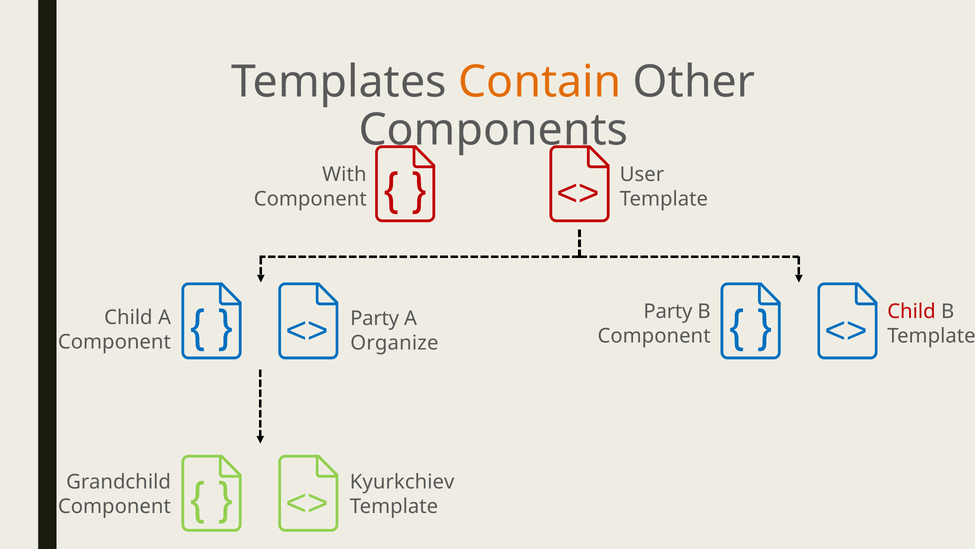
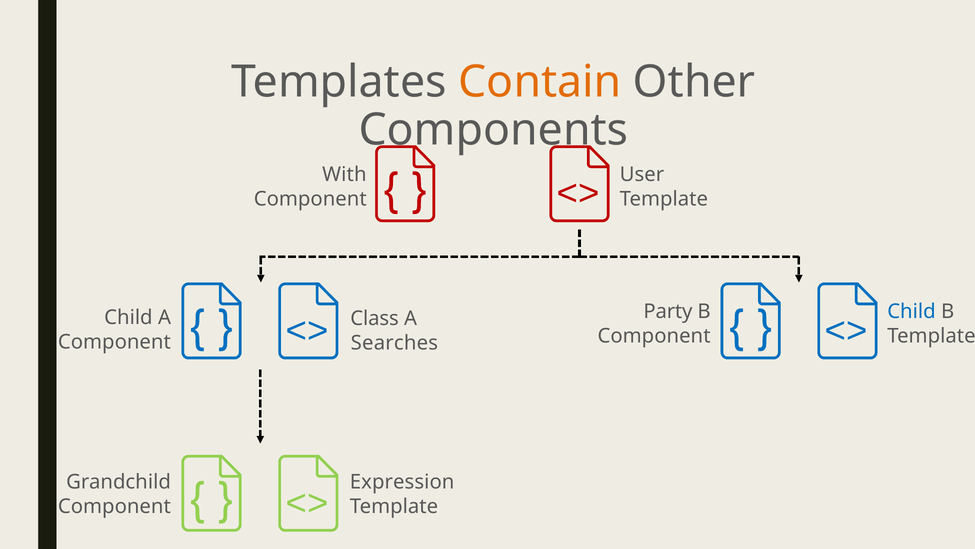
Child at (911, 311) colour: red -> blue
Party at (375, 318): Party -> Class
Organize: Organize -> Searches
Kyurkchiev: Kyurkchiev -> Expression
